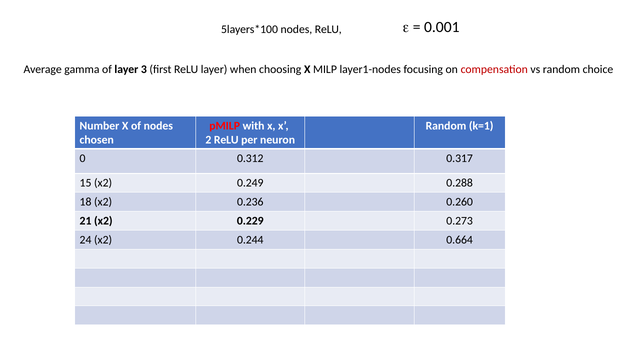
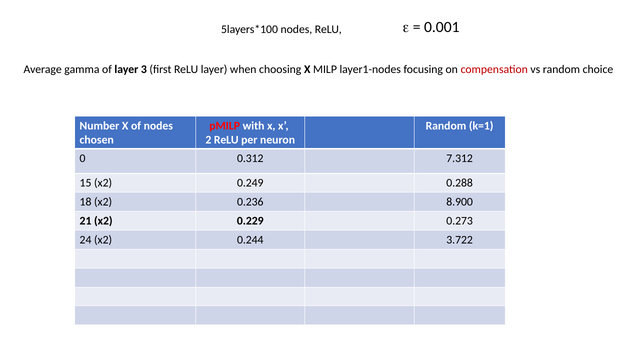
0.317: 0.317 -> 7.312
0.260: 0.260 -> 8.900
0.664: 0.664 -> 3.722
